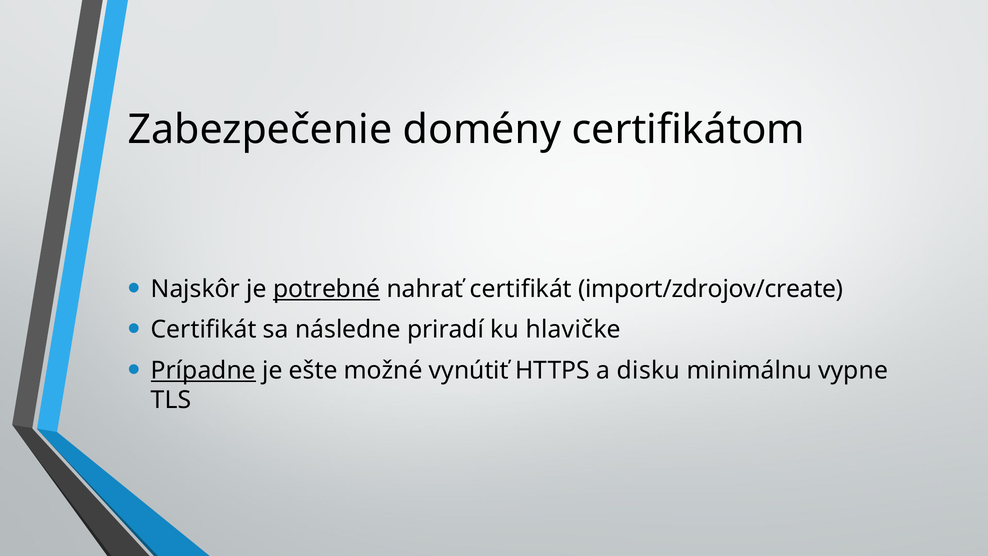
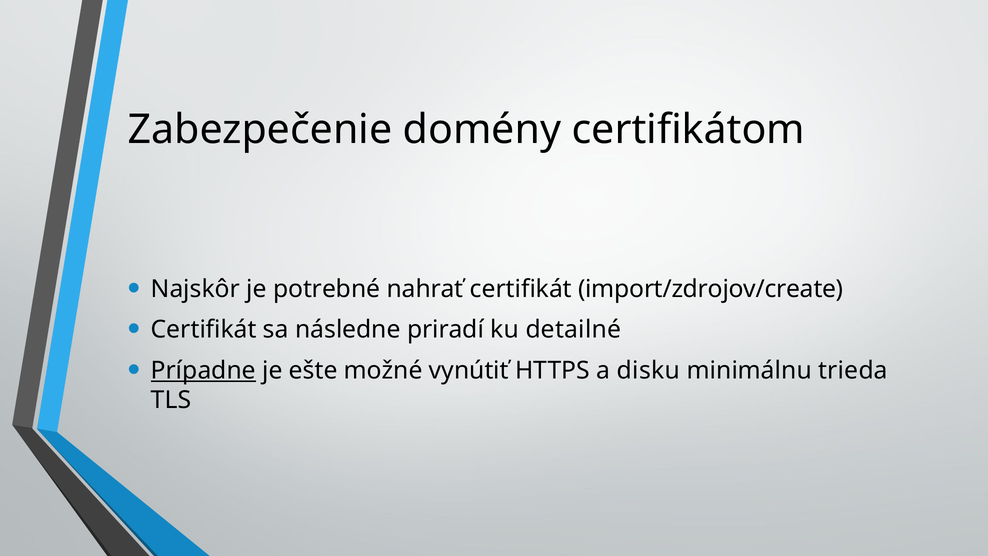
potrebné underline: present -> none
hlavičke: hlavičke -> detailné
vypne: vypne -> trieda
